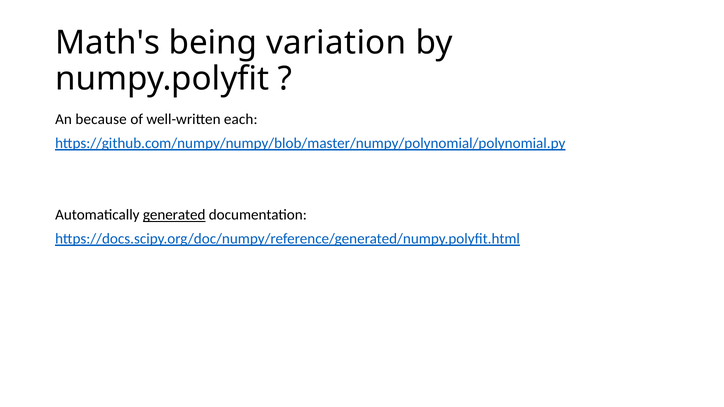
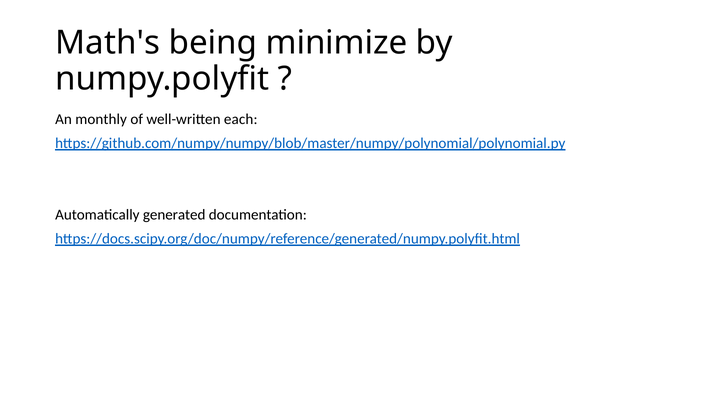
variation: variation -> minimize
because: because -> monthly
generated underline: present -> none
